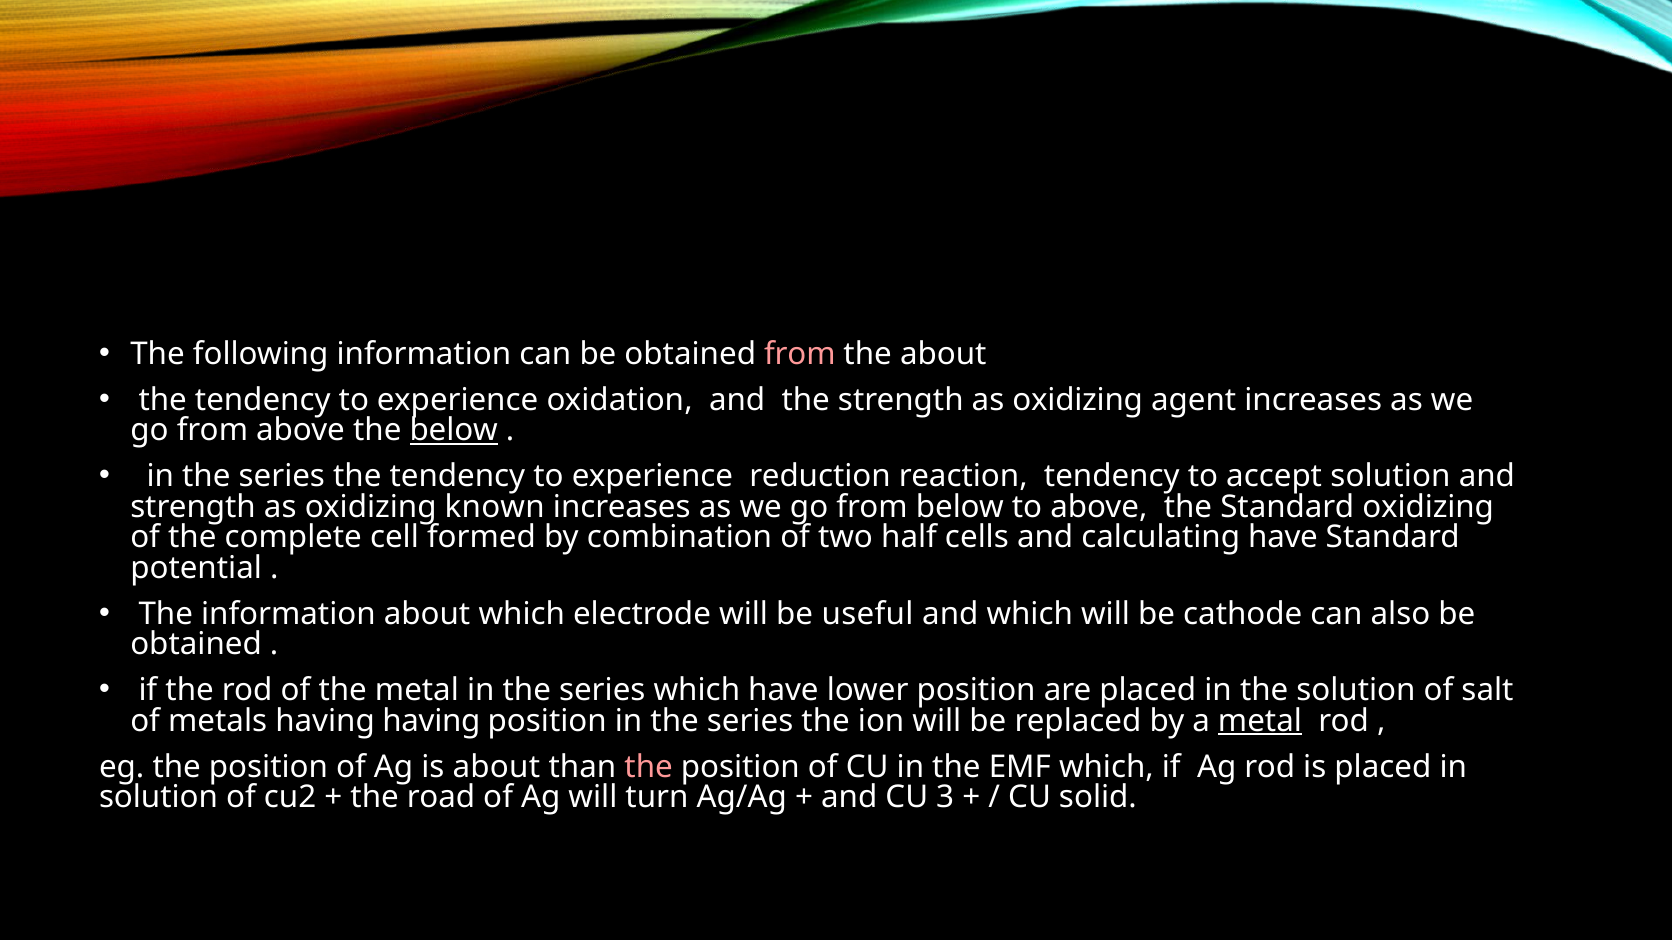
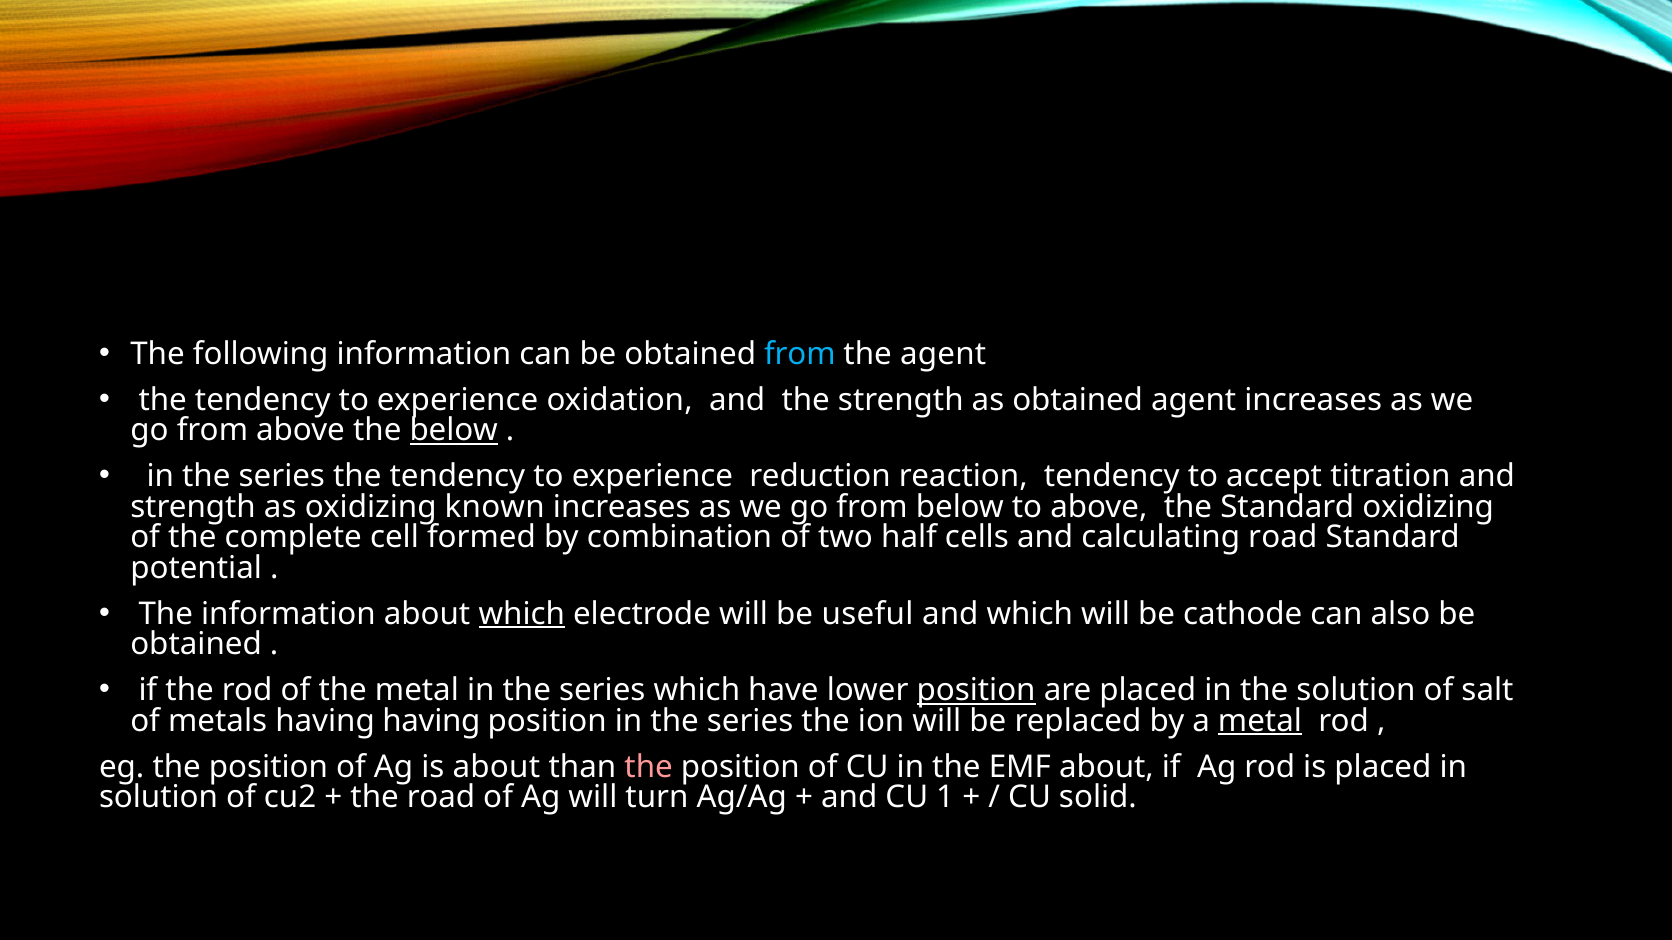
from at (800, 354) colour: pink -> light blue
the about: about -> agent
the strength as oxidizing: oxidizing -> obtained
accept solution: solution -> titration
calculating have: have -> road
which at (522, 614) underline: none -> present
position at (976, 691) underline: none -> present
EMF which: which -> about
3: 3 -> 1
